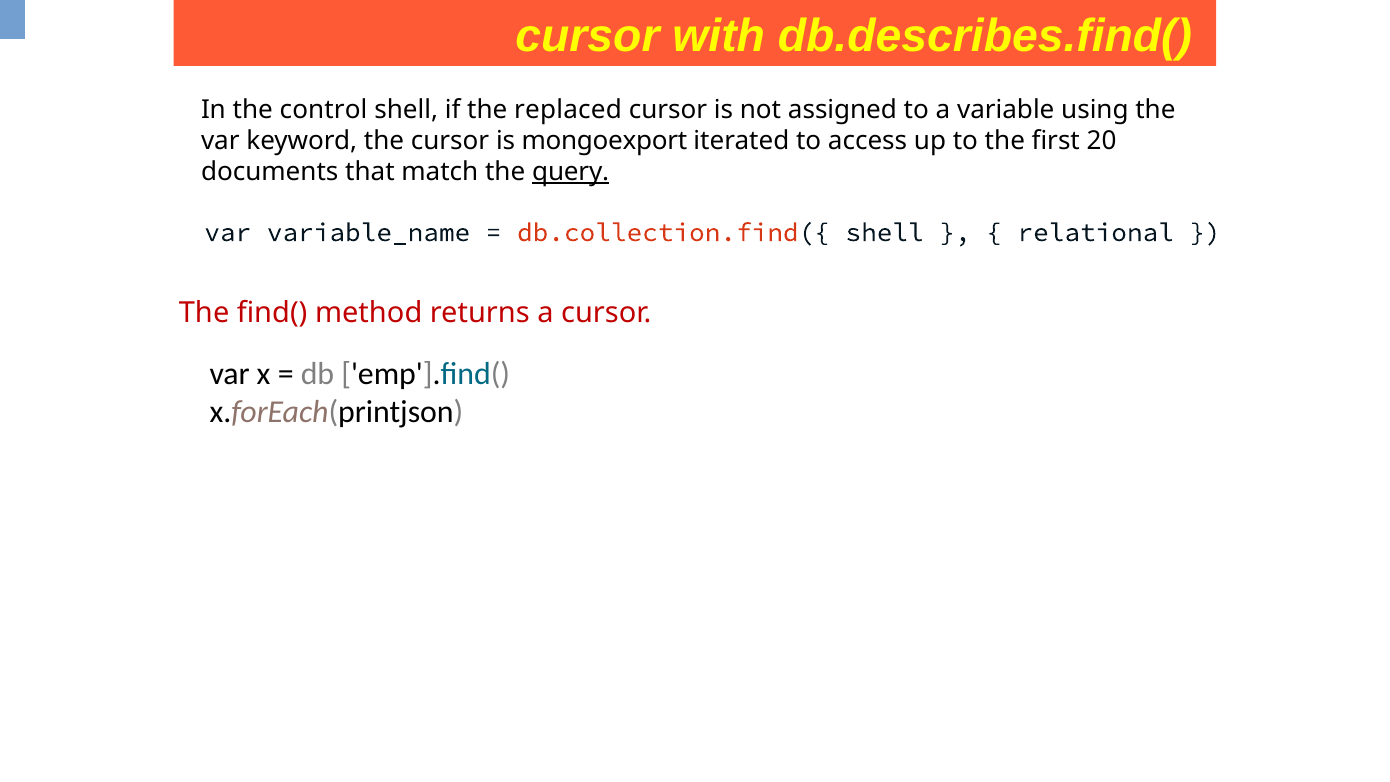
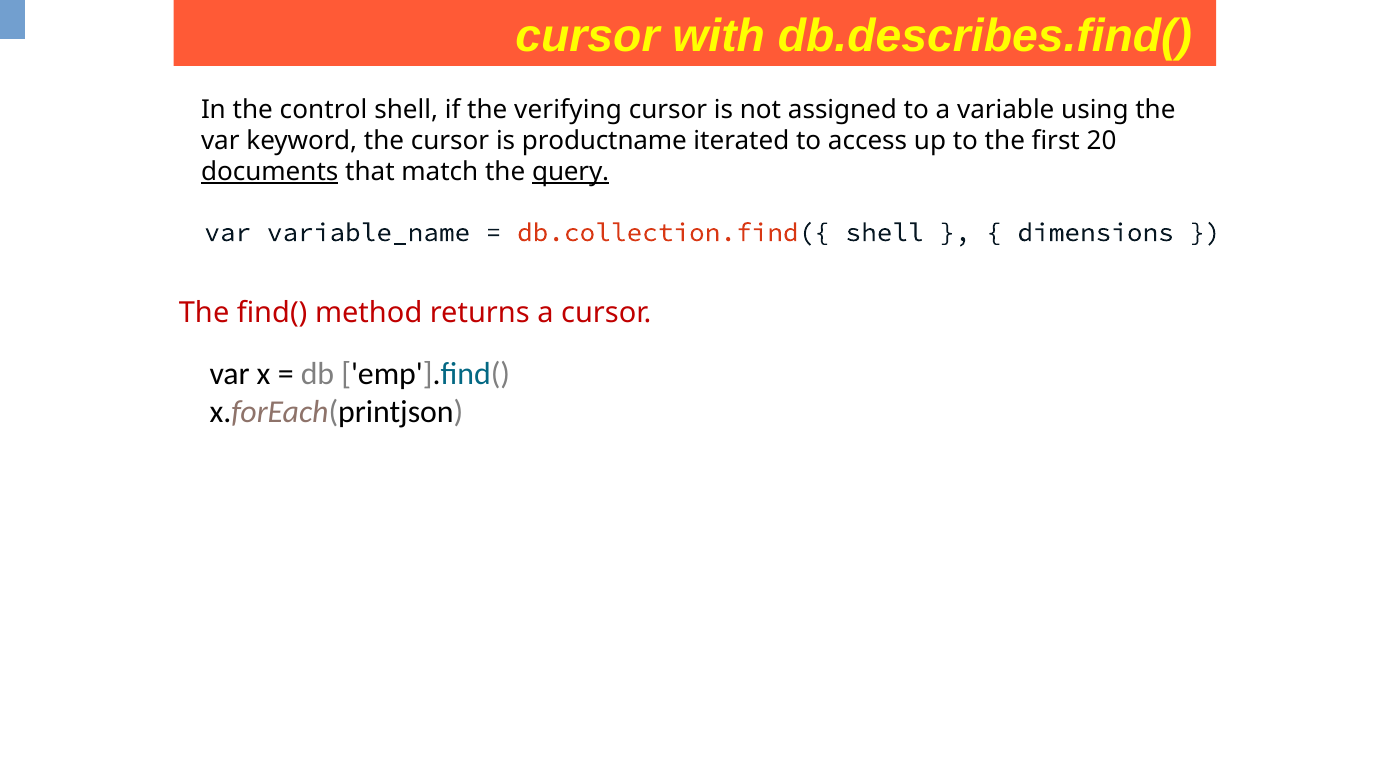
replaced: replaced -> verifying
mongoexport: mongoexport -> productname
documents underline: none -> present
relational: relational -> dimensions
